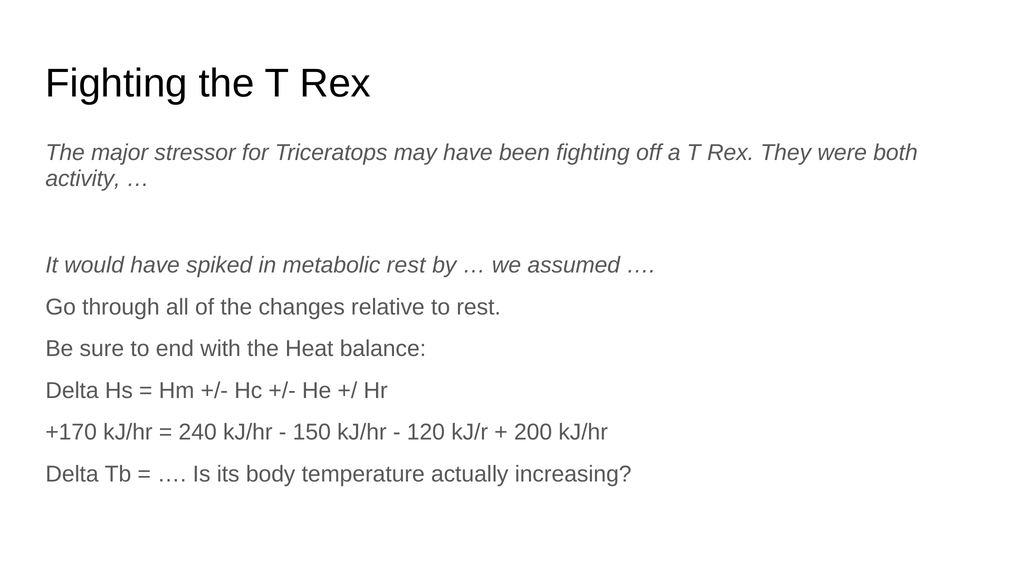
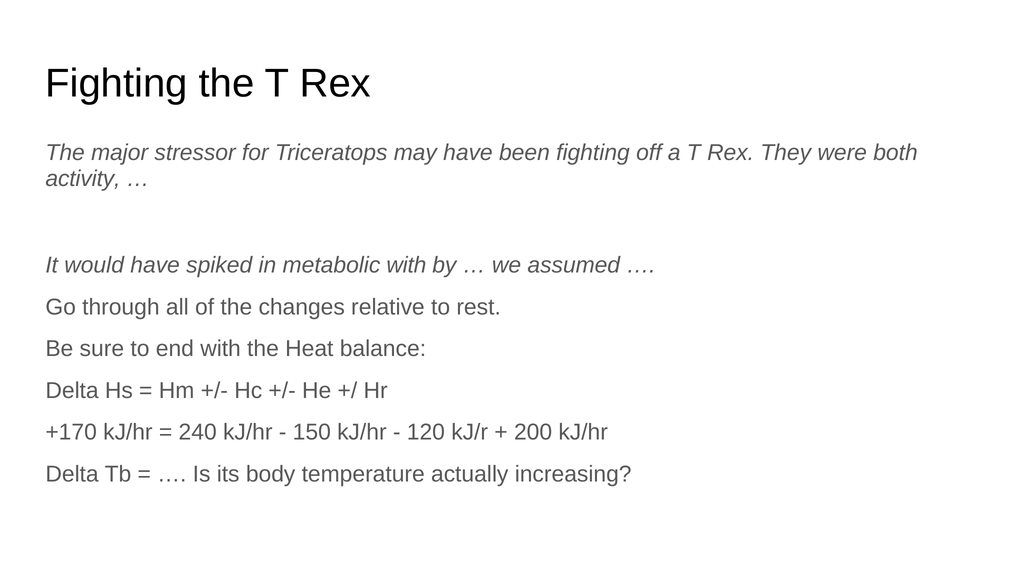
metabolic rest: rest -> with
